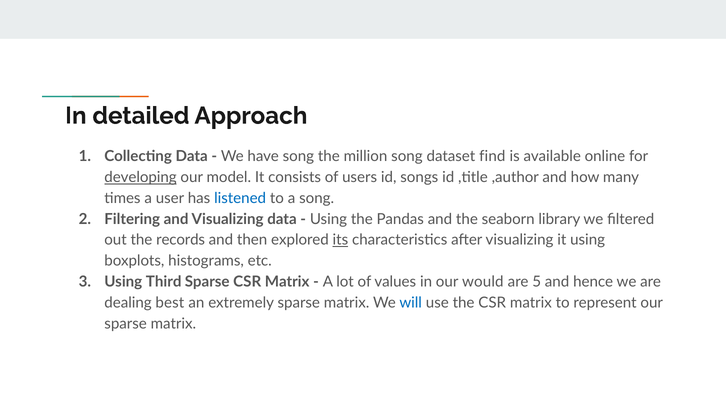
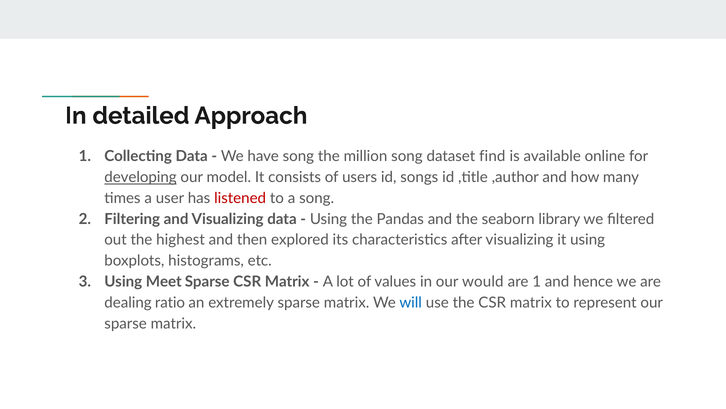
listened colour: blue -> red
records: records -> highest
its underline: present -> none
Third: Third -> Meet
are 5: 5 -> 1
best: best -> ratio
